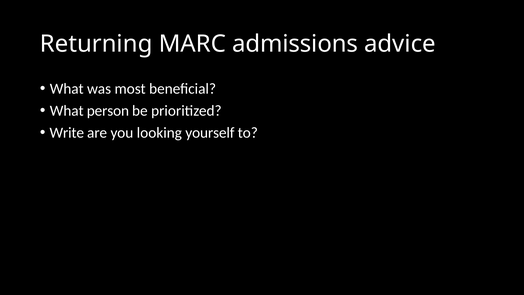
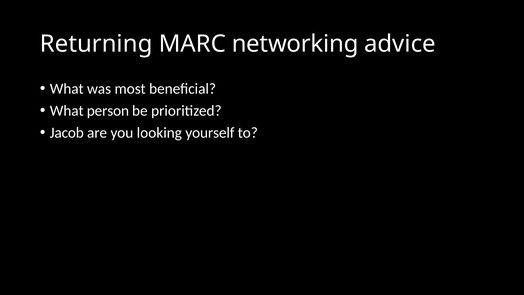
admissions: admissions -> networking
Write: Write -> Jacob
